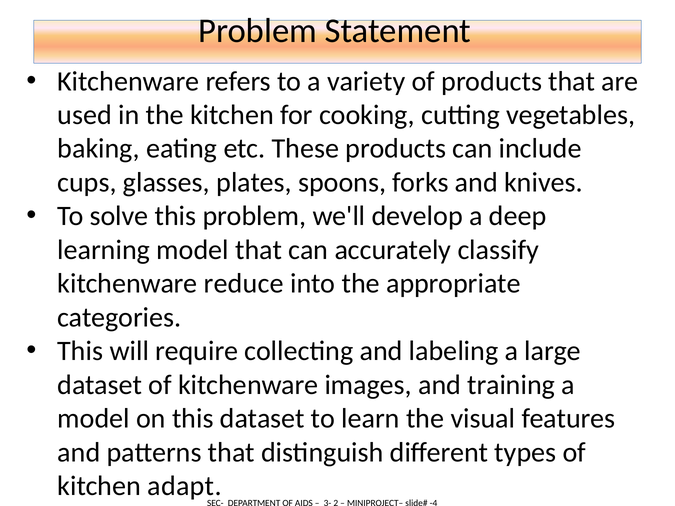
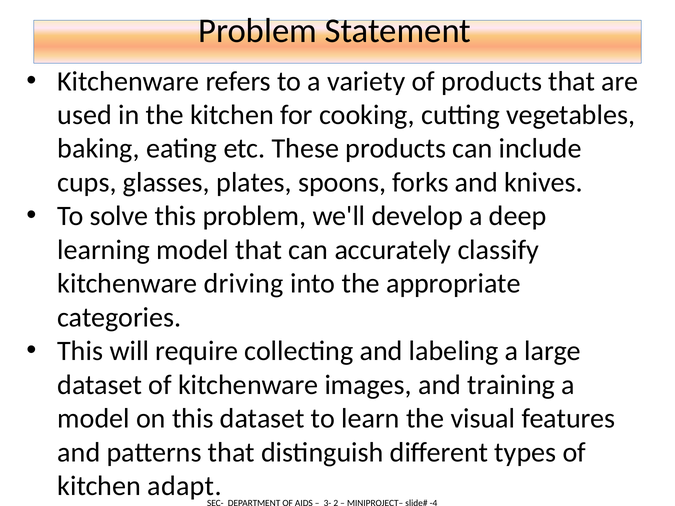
reduce: reduce -> driving
